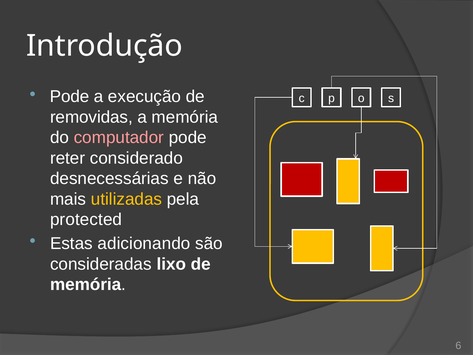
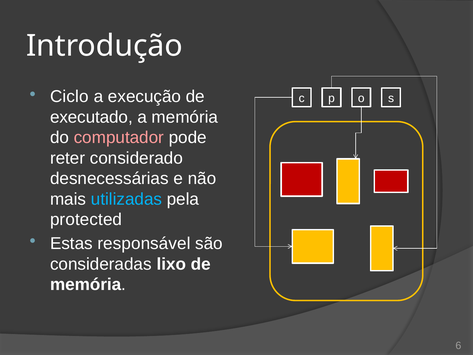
Pode at (70, 97): Pode -> Ciclo
removidas: removidas -> executado
utilizadas colour: yellow -> light blue
adicionando: adicionando -> responsável
